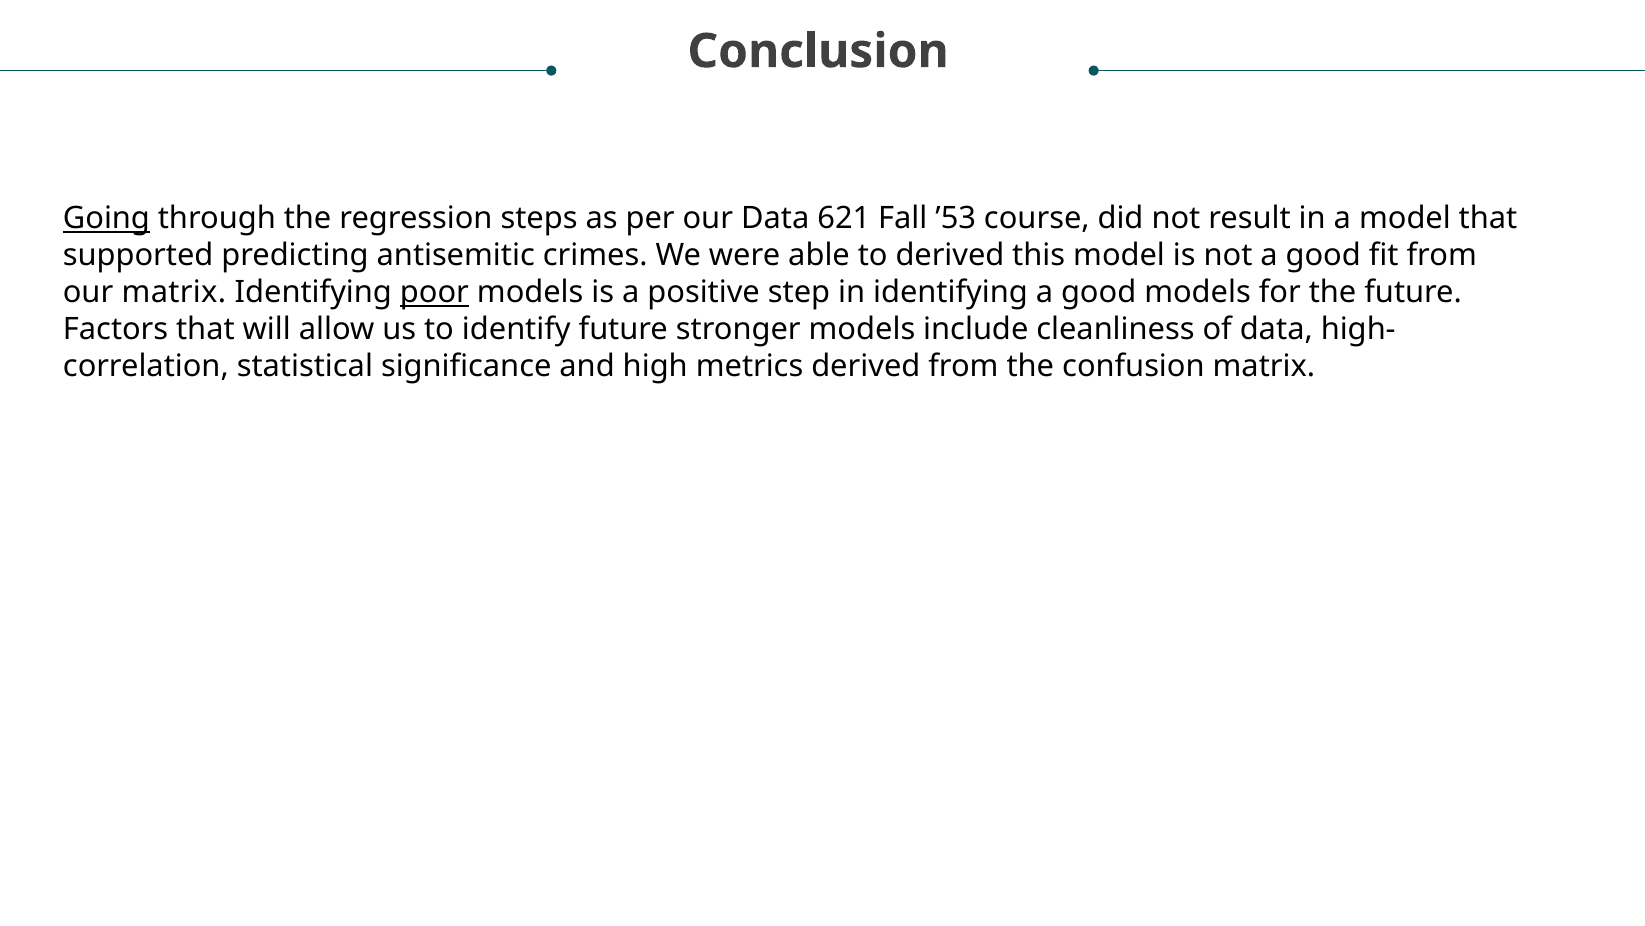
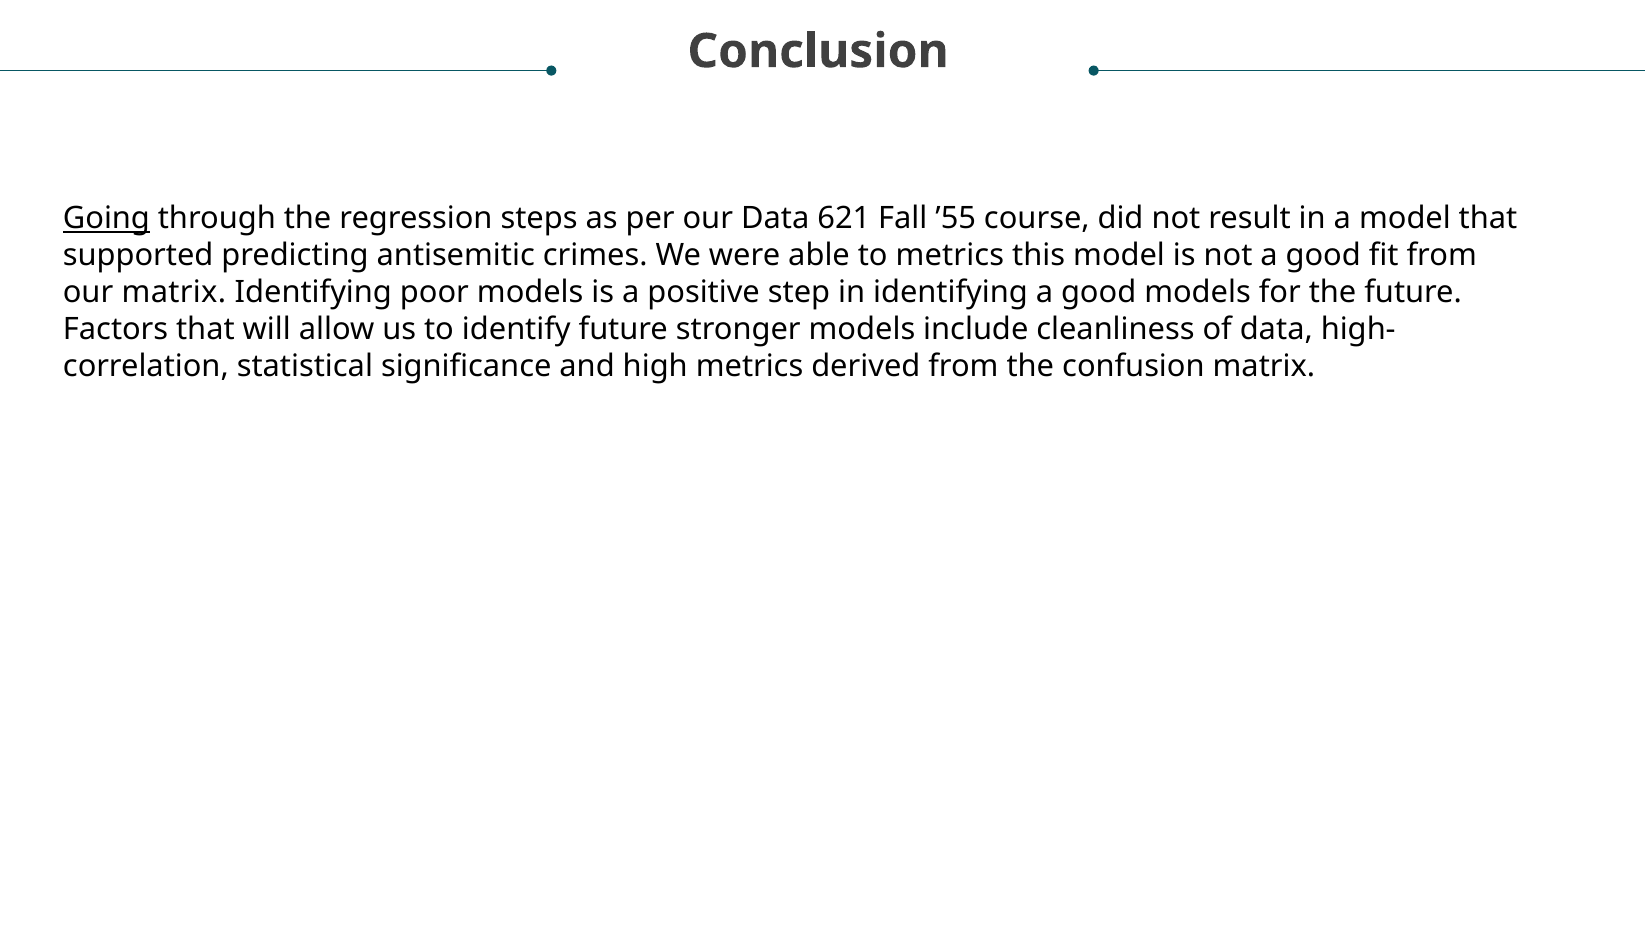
’53: ’53 -> ’55
to derived: derived -> metrics
poor underline: present -> none
